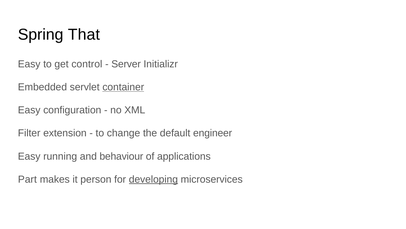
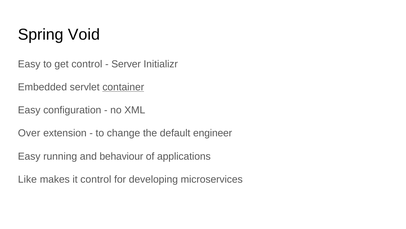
That: That -> Void
Filter: Filter -> Over
Part: Part -> Like
it person: person -> control
developing underline: present -> none
